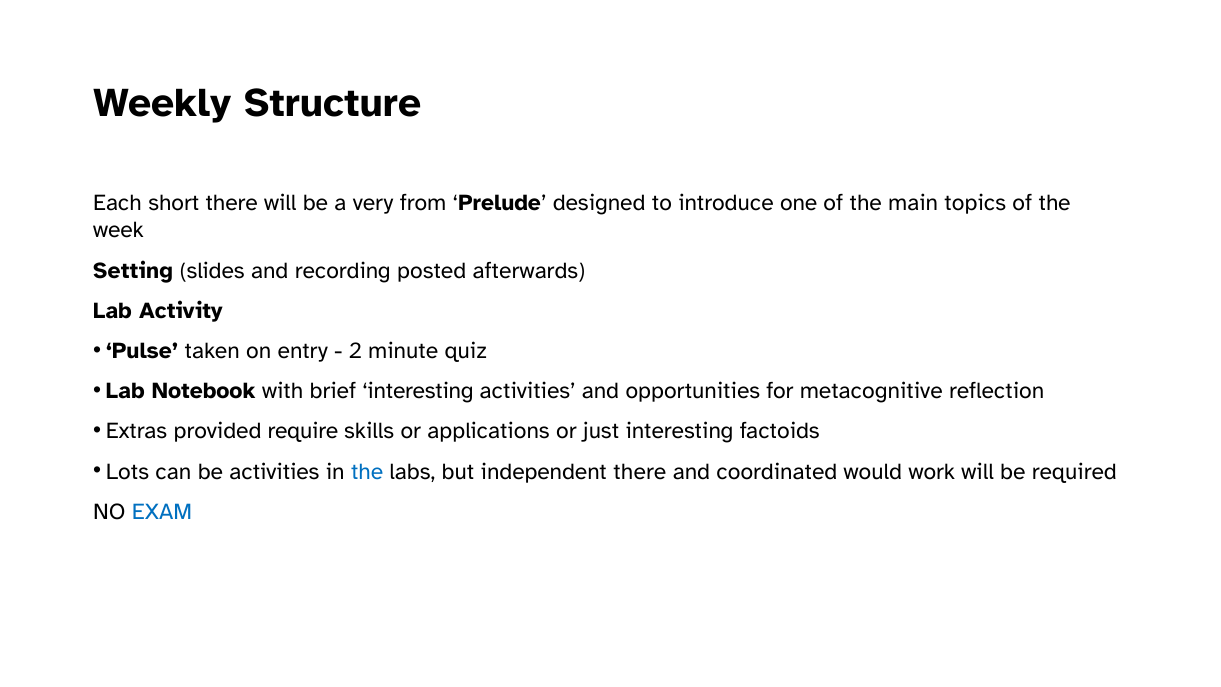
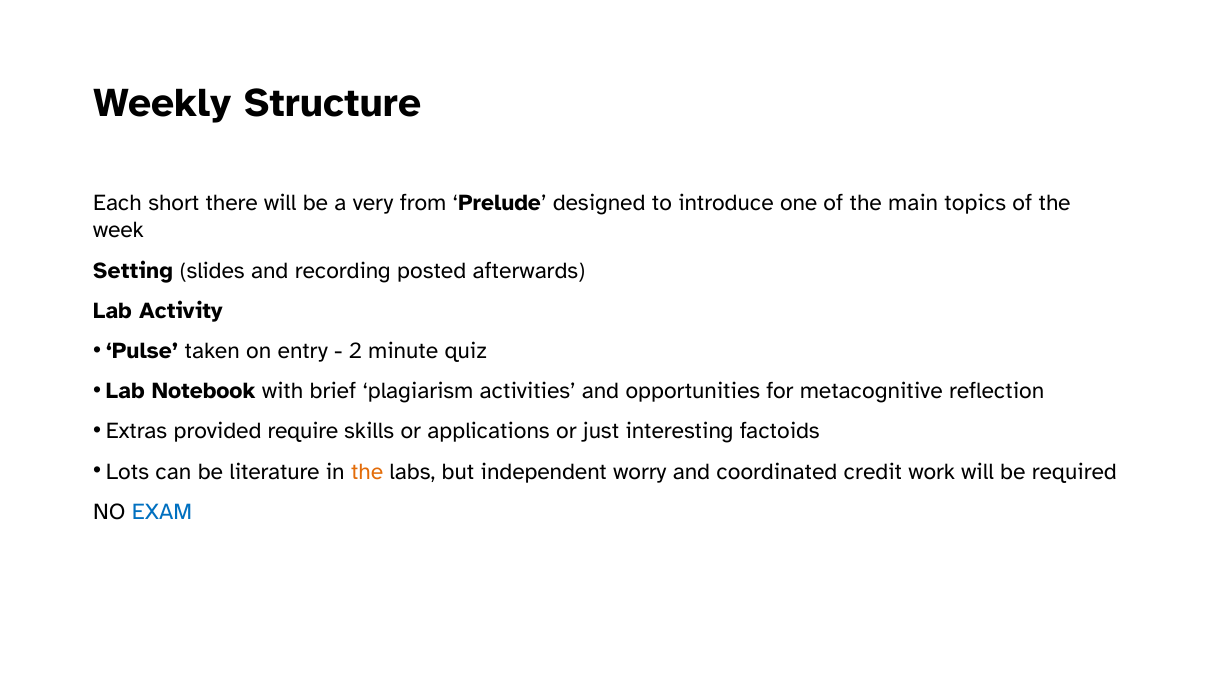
brief interesting: interesting -> plagiarism
be activities: activities -> literature
the at (367, 471) colour: blue -> orange
independent there: there -> worry
would: would -> credit
